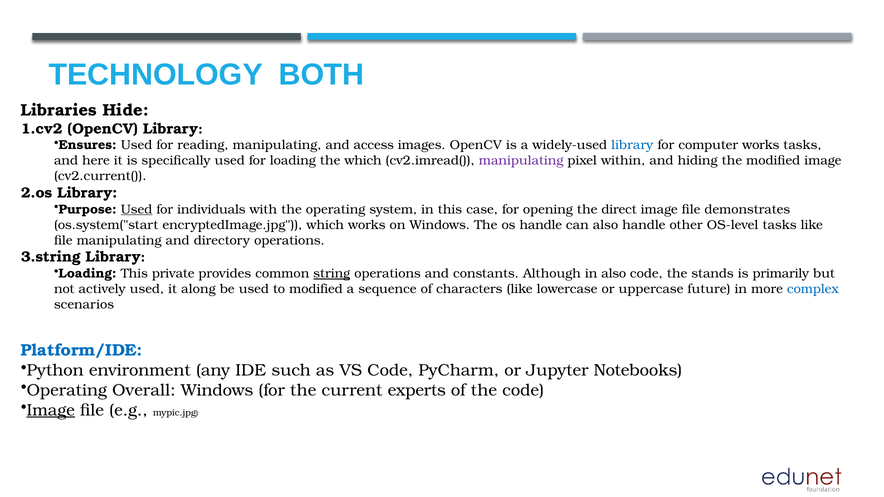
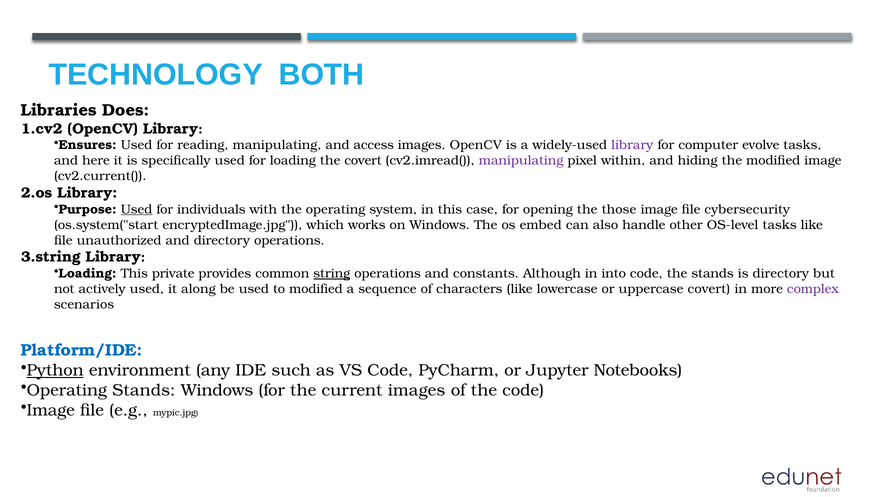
Hide: Hide -> Does
library at (632, 145) colour: blue -> purple
computer works: works -> evolve
the which: which -> covert
direct: direct -> those
demonstrates: demonstrates -> cybersecurity
os handle: handle -> embed
file manipulating: manipulating -> unauthorized
in also: also -> into
is primarily: primarily -> directory
uppercase future: future -> covert
complex colour: blue -> purple
Python underline: none -> present
Operating Overall: Overall -> Stands
current experts: experts -> images
Image at (51, 410) underline: present -> none
